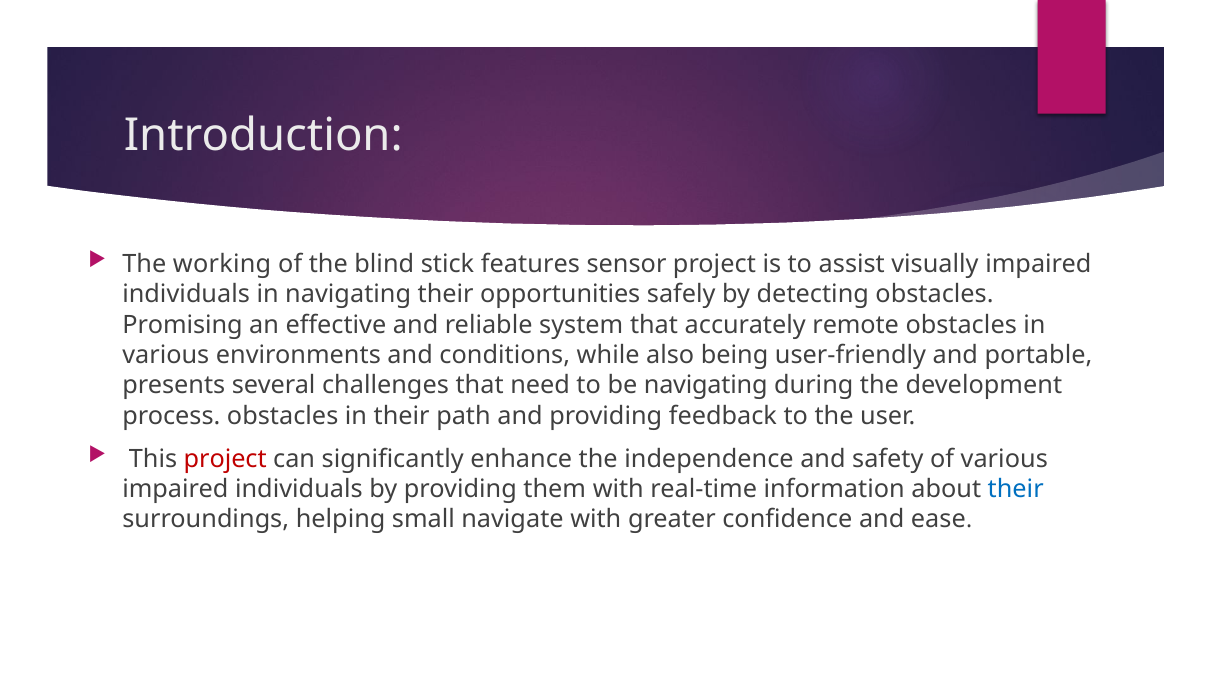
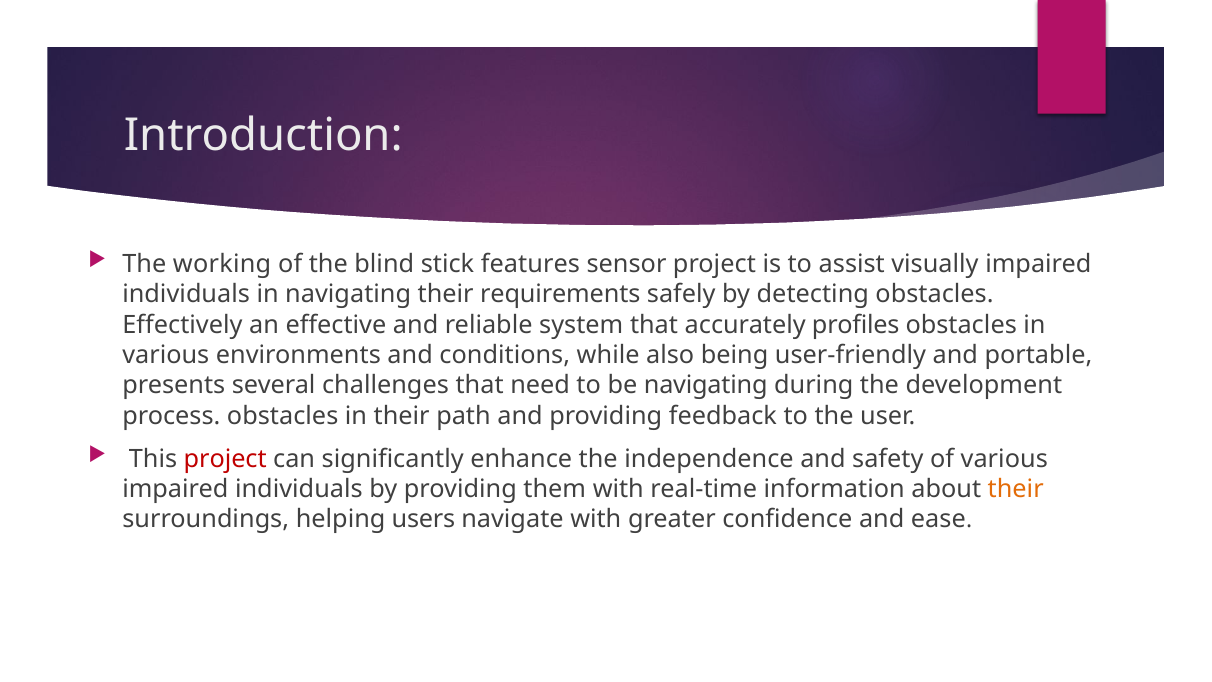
opportunities: opportunities -> requirements
Promising: Promising -> Effectively
remote: remote -> profiles
their at (1016, 489) colour: blue -> orange
small: small -> users
